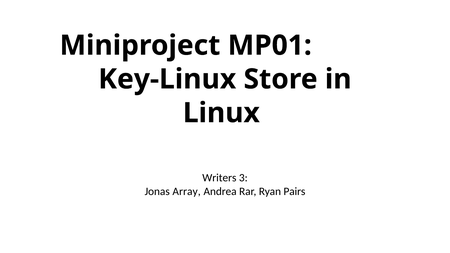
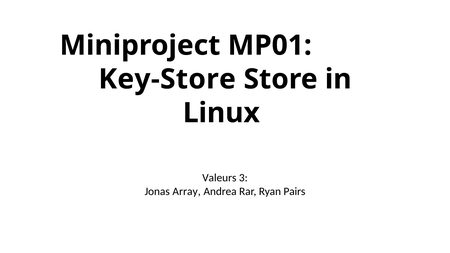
Key-Linux: Key-Linux -> Key-Store
Writers: Writers -> Valeurs
